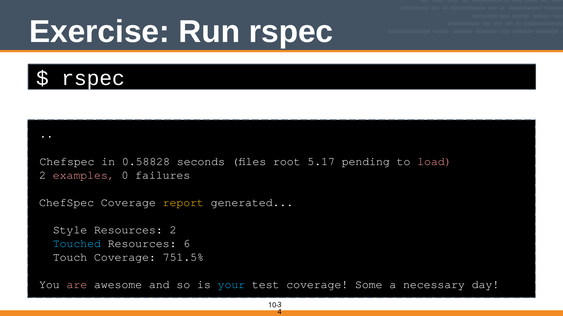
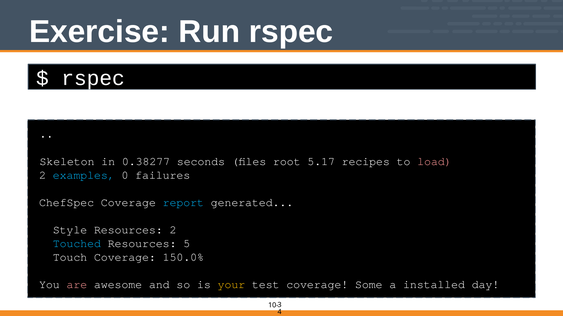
Chefspec at (67, 162): Chefspec -> Skeleton
0.58828: 0.58828 -> 0.38277
pending: pending -> recipes
examples colour: pink -> light blue
report colour: yellow -> light blue
6: 6 -> 5
751.5%: 751.5% -> 150.0%
your colour: light blue -> yellow
necessary: necessary -> installed
